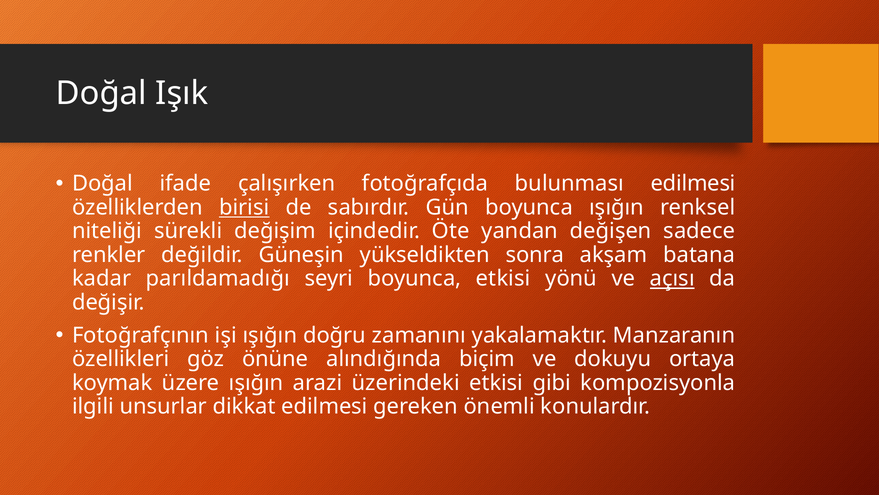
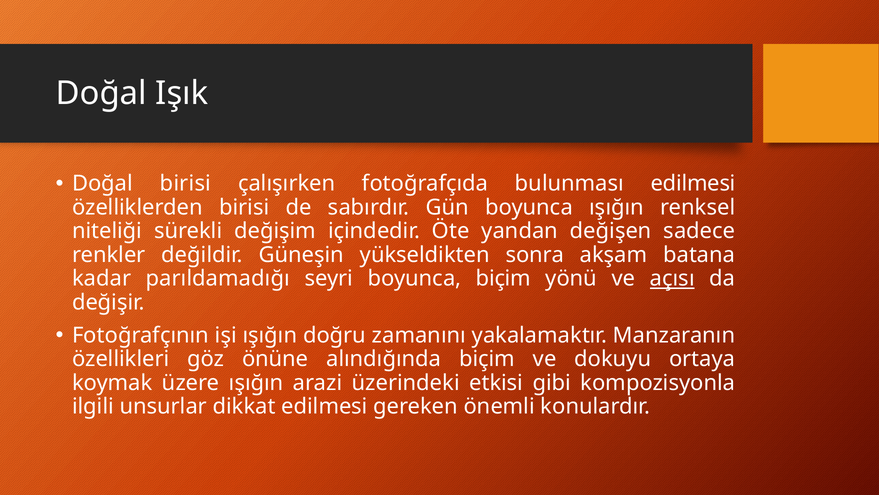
Doğal ifade: ifade -> birisi
birisi at (244, 207) underline: present -> none
boyunca etkisi: etkisi -> biçim
